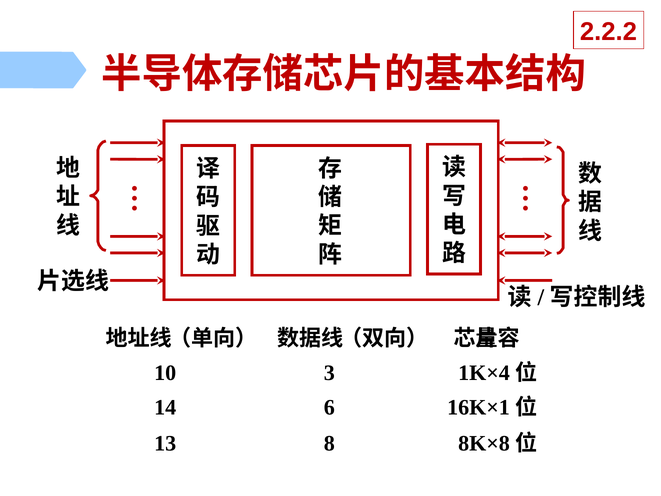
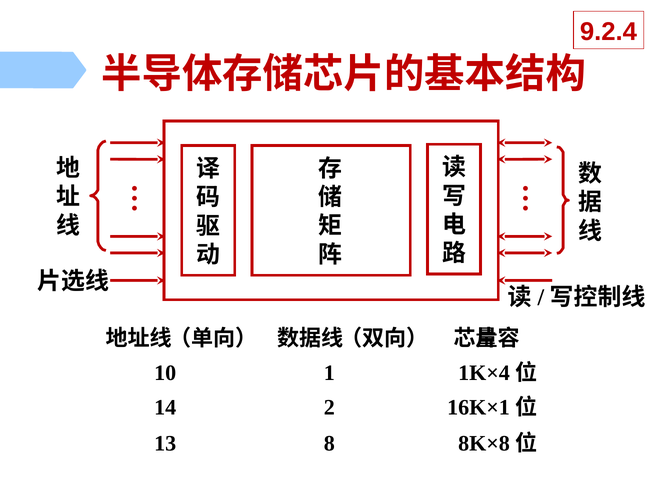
2.2.2: 2.2.2 -> 9.2.4
3: 3 -> 1
6: 6 -> 2
